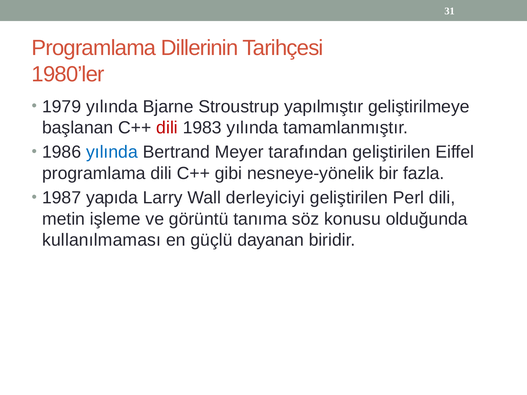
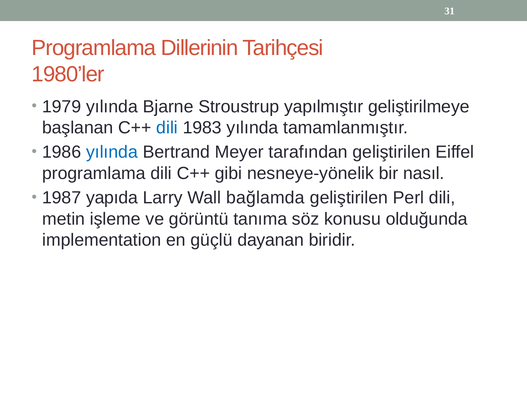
dili at (167, 128) colour: red -> blue
fazla: fazla -> nasıl
derleyiciyi: derleyiciyi -> bağlamda
kullanılmaması: kullanılmaması -> implementation
